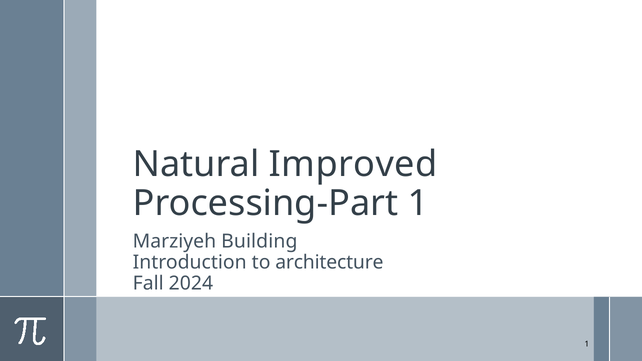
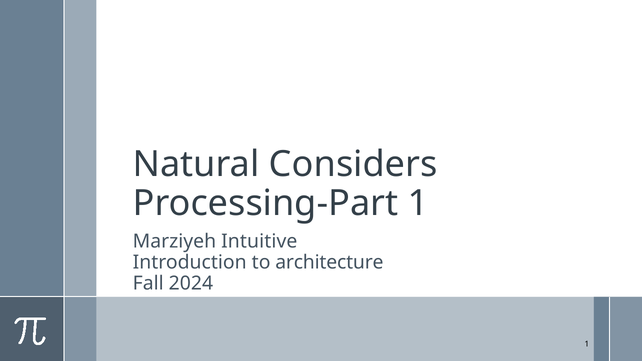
Improved: Improved -> Considers
Building: Building -> Intuitive
